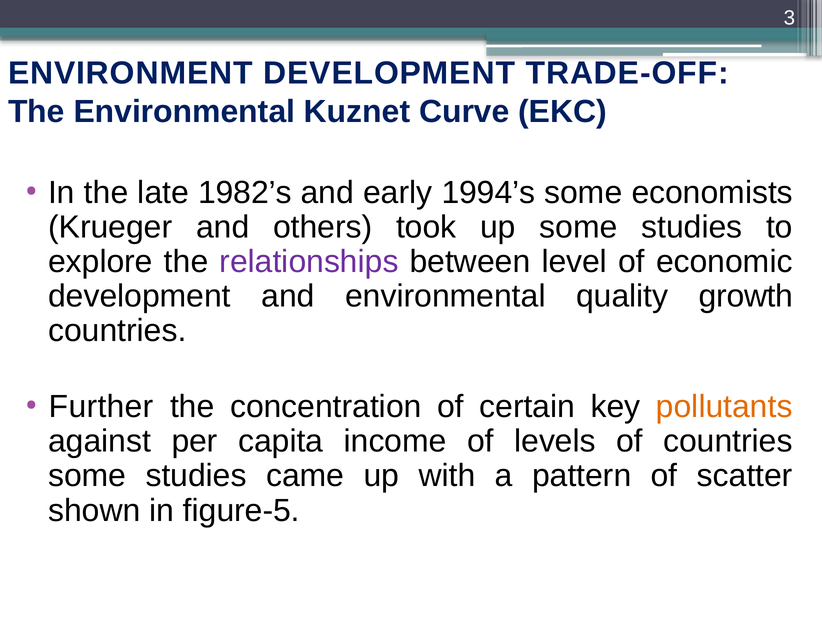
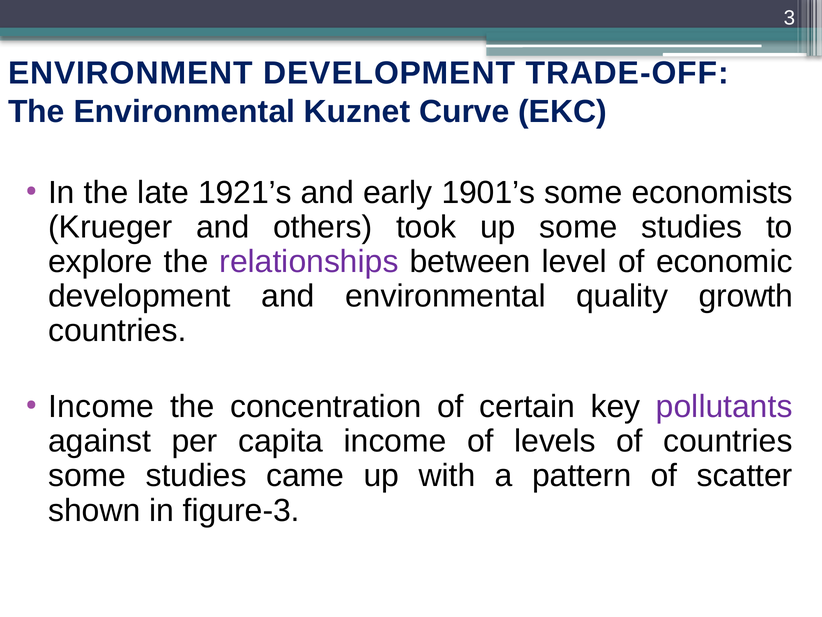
1982’s: 1982’s -> 1921’s
1994’s: 1994’s -> 1901’s
Further at (101, 406): Further -> Income
pollutants colour: orange -> purple
figure-5: figure-5 -> figure-3
